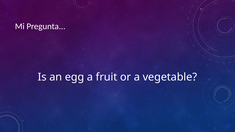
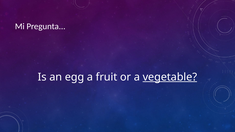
vegetable underline: none -> present
